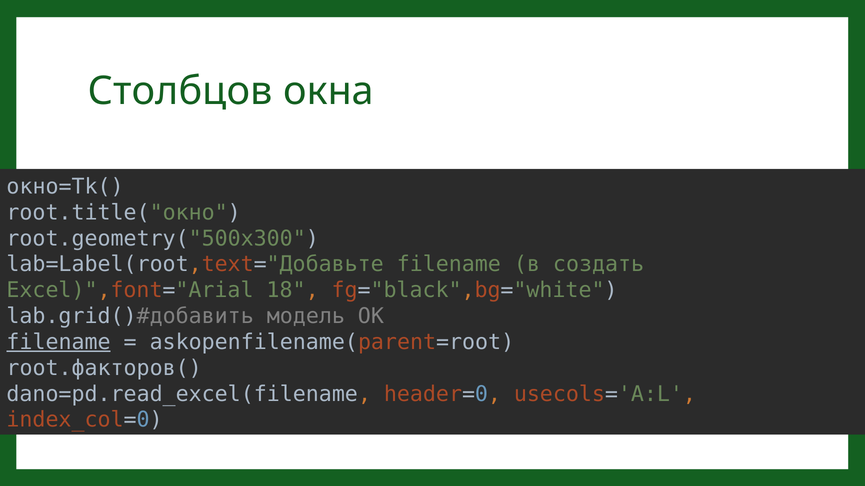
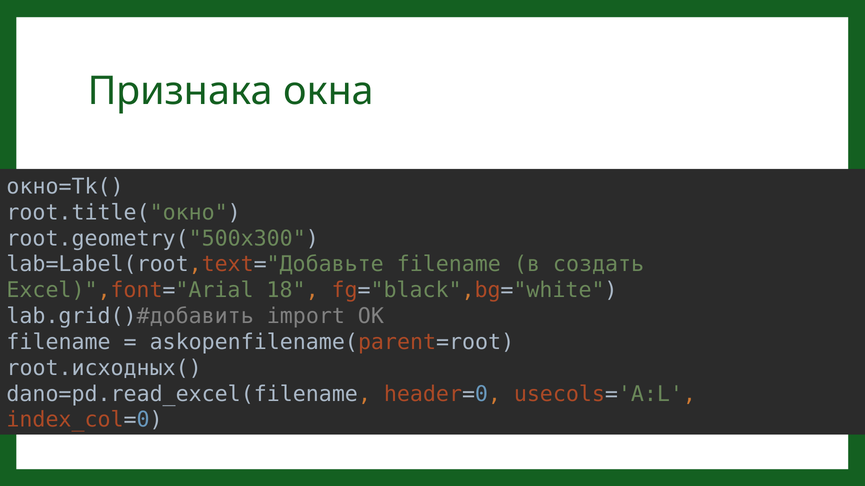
Столбцов: Столбцов -> Признака
модель: модель -> import
filename at (59, 342) underline: present -> none
root.факторов(: root.факторов( -> root.исходных(
